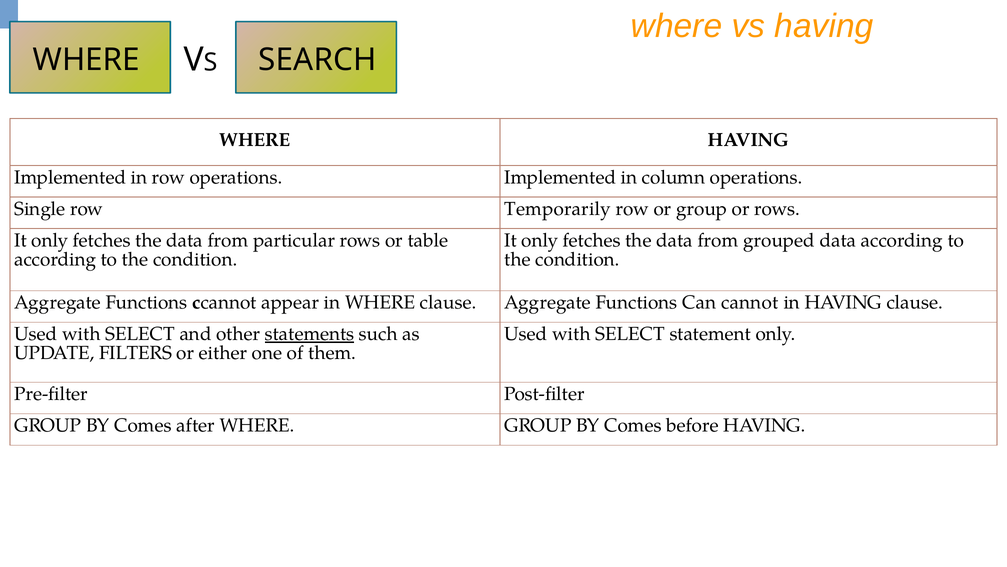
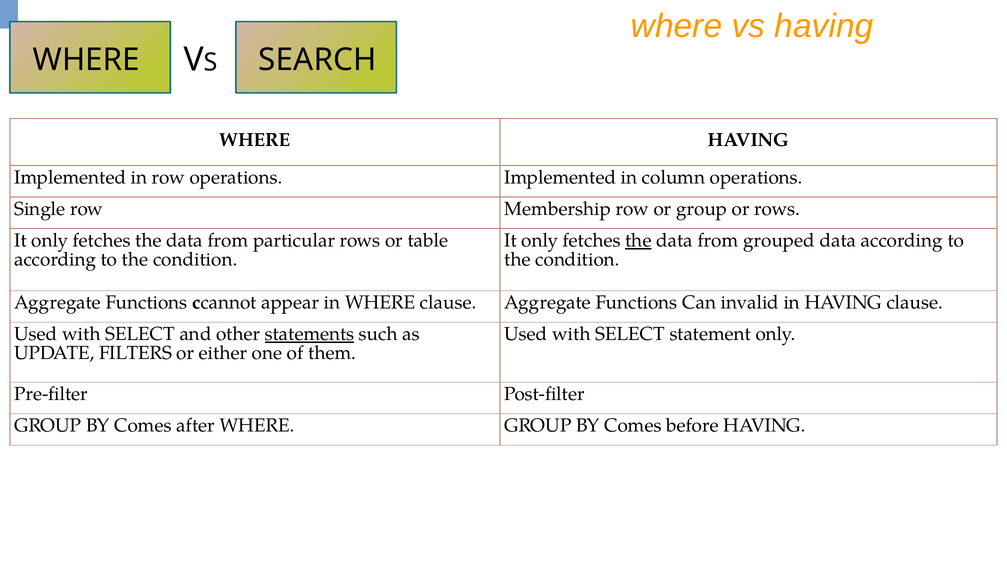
Temporarily: Temporarily -> Membership
the at (638, 240) underline: none -> present
cannot: cannot -> invalid
